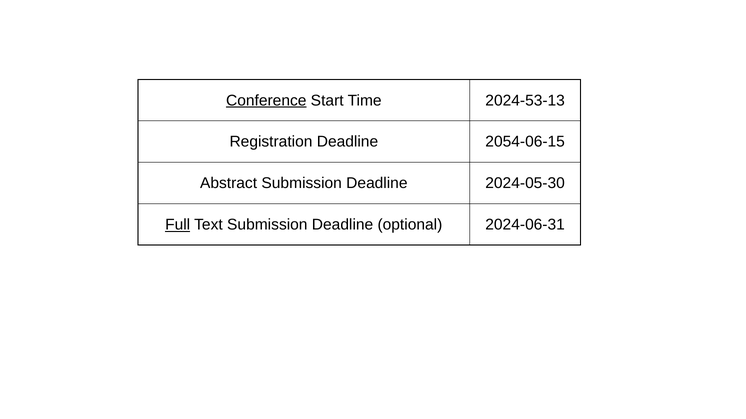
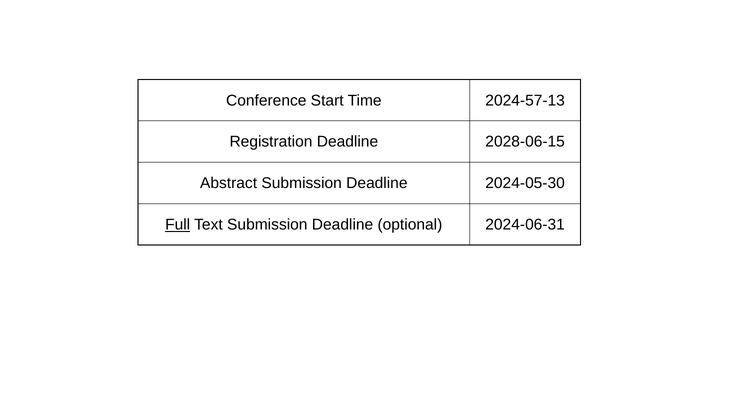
Conference underline: present -> none
2024-53-13: 2024-53-13 -> 2024-57-13
2054-06-15: 2054-06-15 -> 2028-06-15
